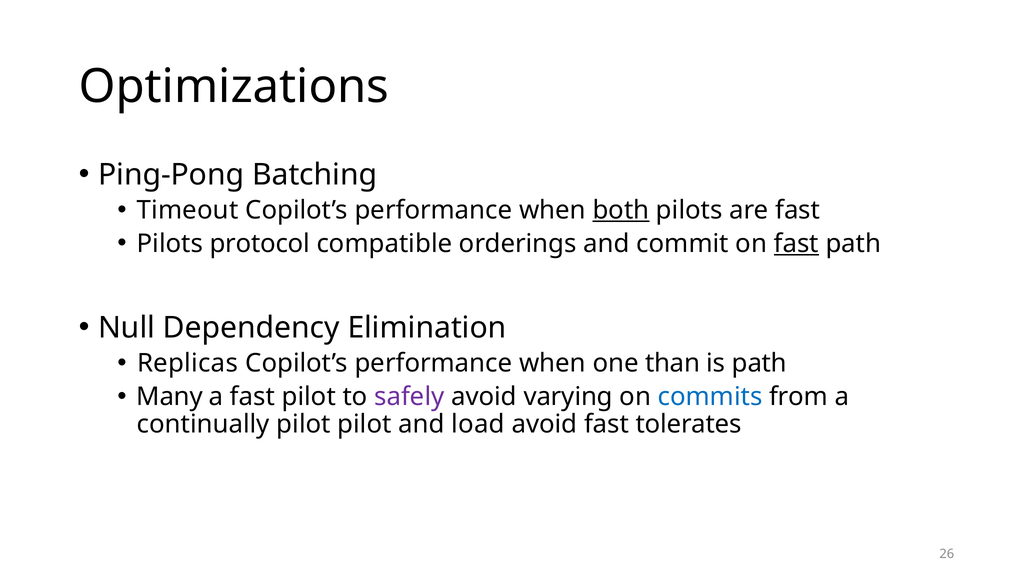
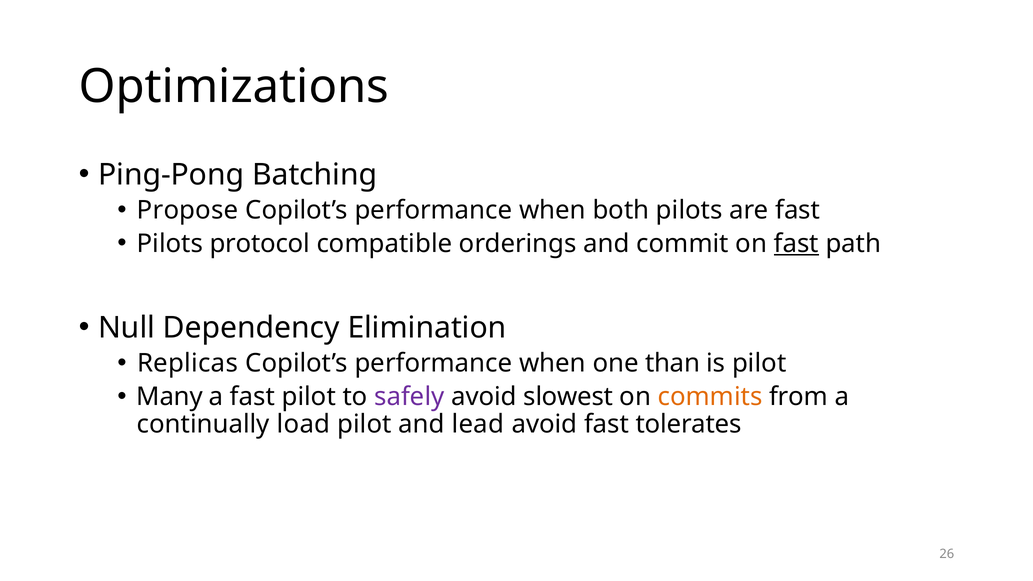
Timeout: Timeout -> Propose
both underline: present -> none
is path: path -> pilot
varying: varying -> slowest
commits colour: blue -> orange
continually pilot: pilot -> load
load: load -> lead
